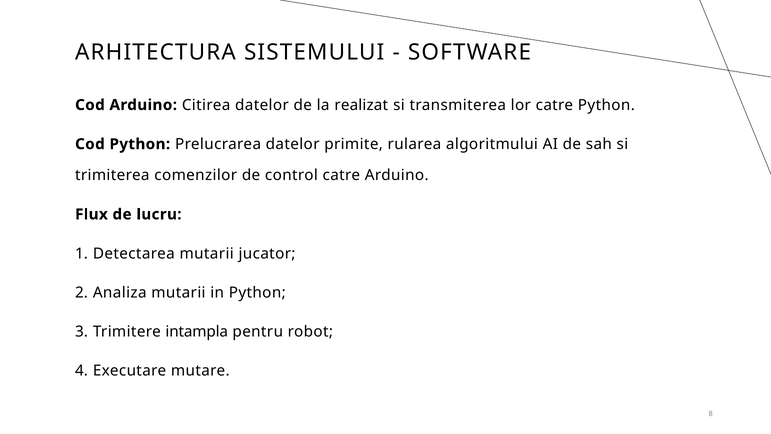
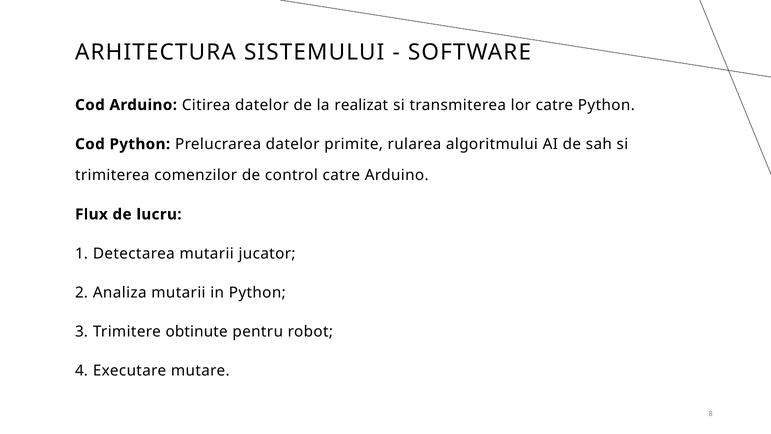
intampla: intampla -> obtinute
